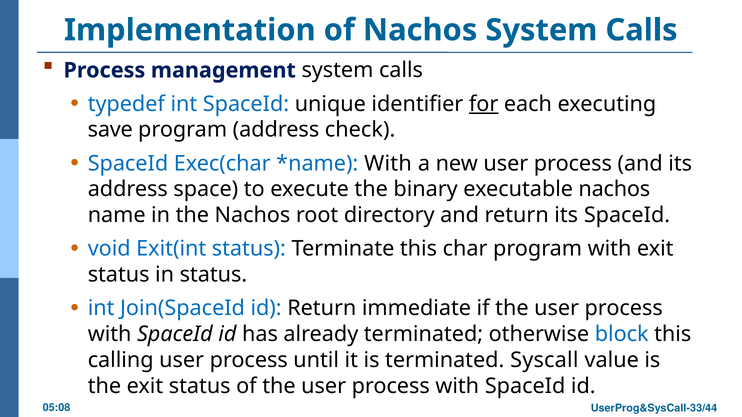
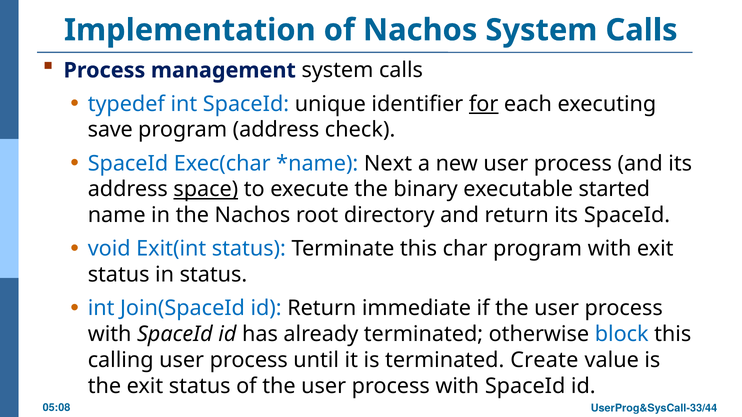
With at (388, 164): With -> Next
space underline: none -> present
executable nachos: nachos -> started
Syscall: Syscall -> Create
